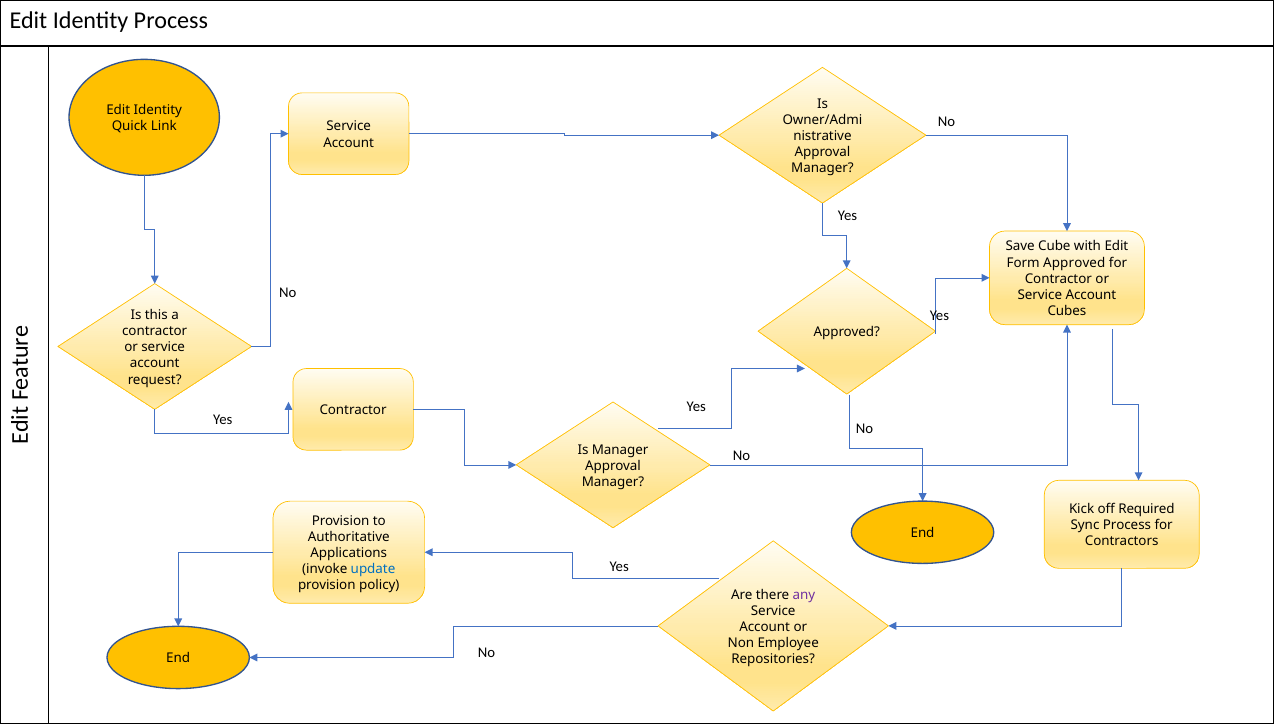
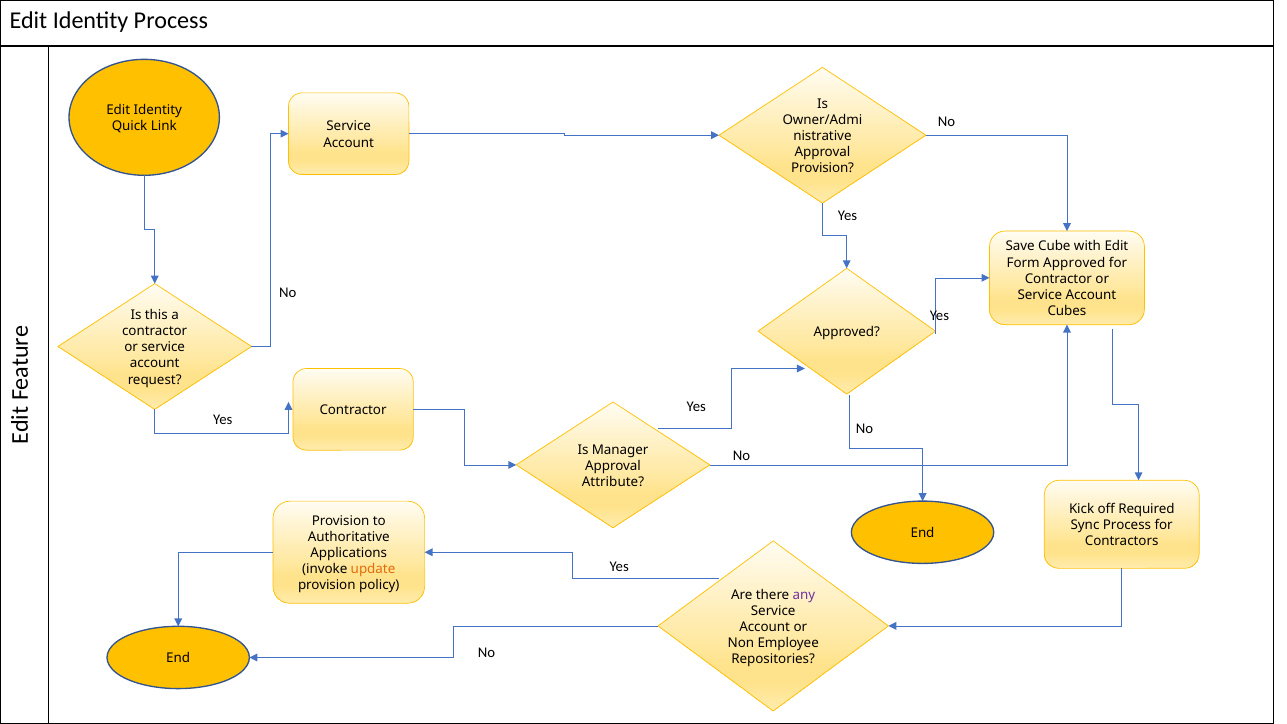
Manager at (822, 168): Manager -> Provision
Manager at (613, 482): Manager -> Attribute
update colour: blue -> orange
